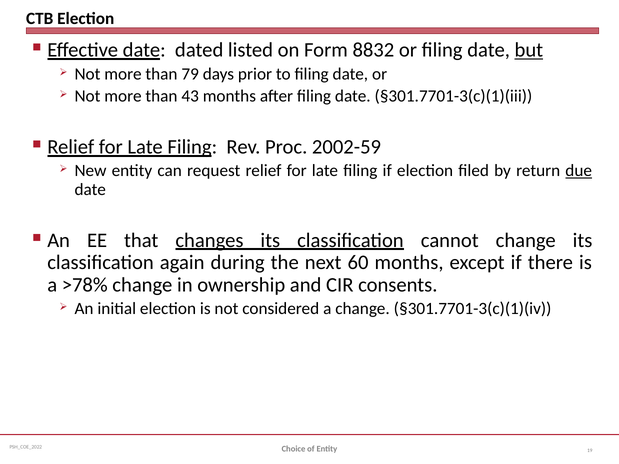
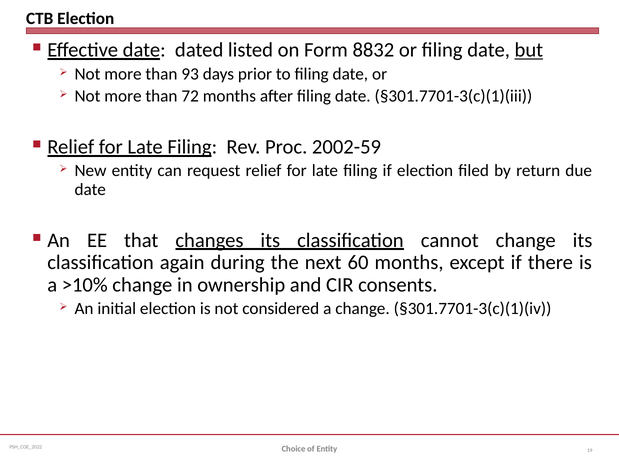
79: 79 -> 93
43: 43 -> 72
due underline: present -> none
>78%: >78% -> >10%
